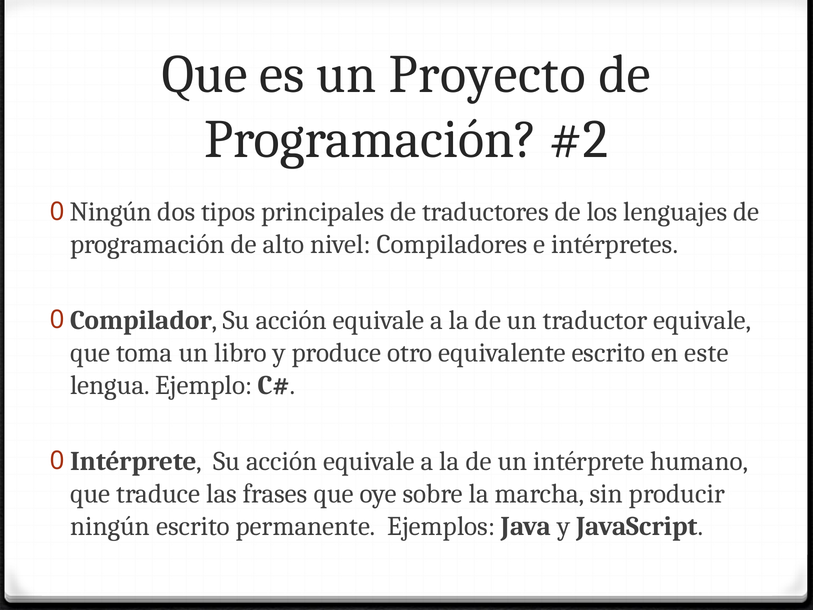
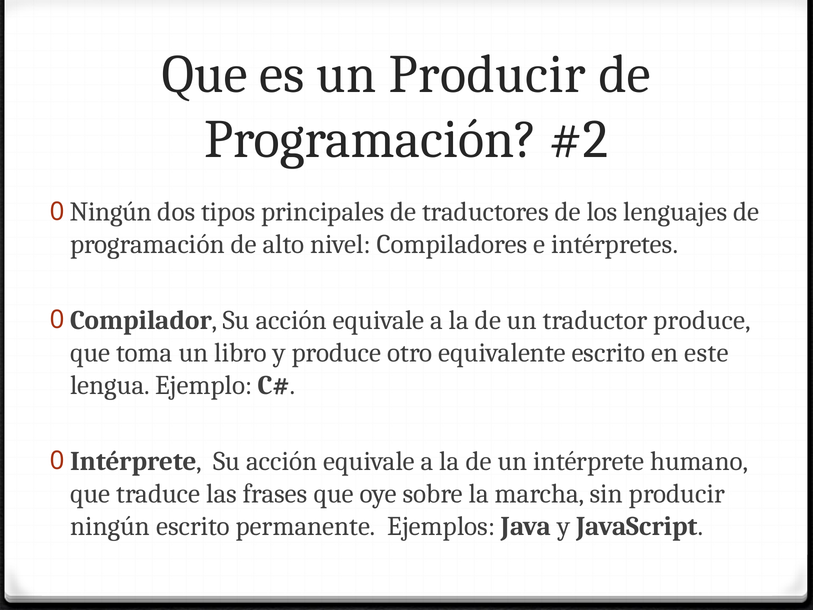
un Proyecto: Proyecto -> Producir
traductor equivale: equivale -> produce
